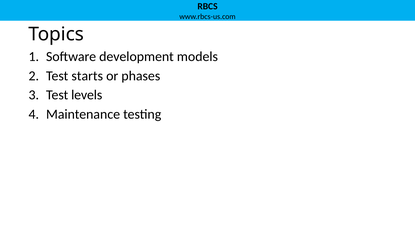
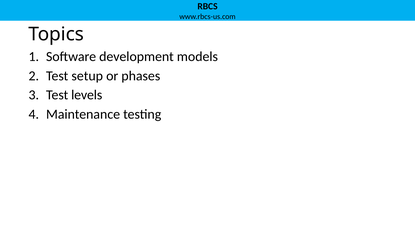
starts: starts -> setup
